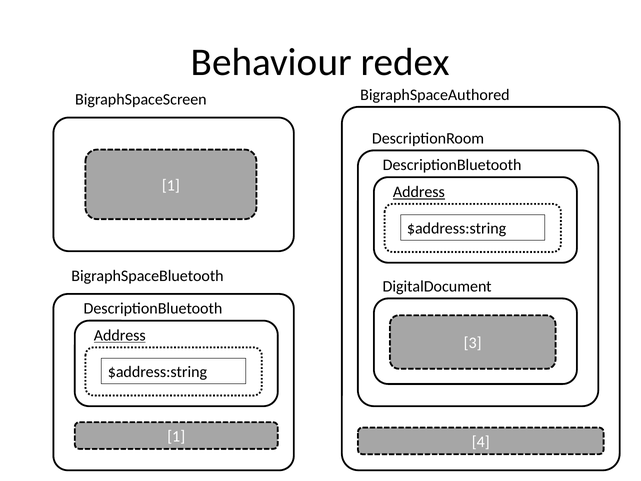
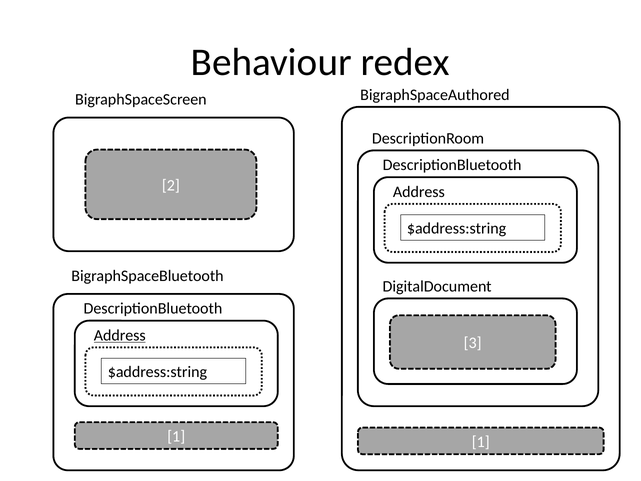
1 at (171, 185): 1 -> 2
Address at (419, 192) underline: present -> none
4 at (481, 442): 4 -> 1
